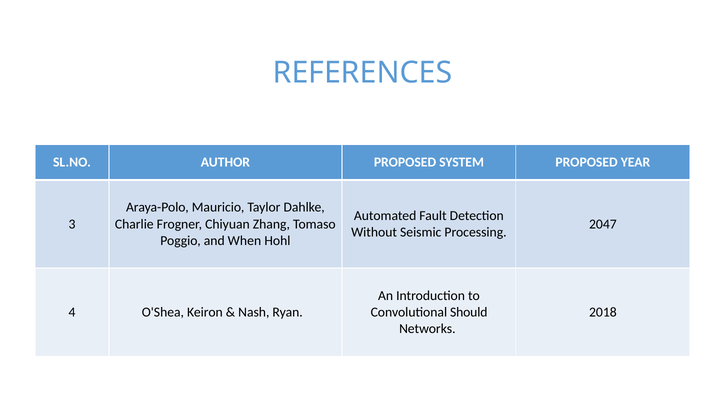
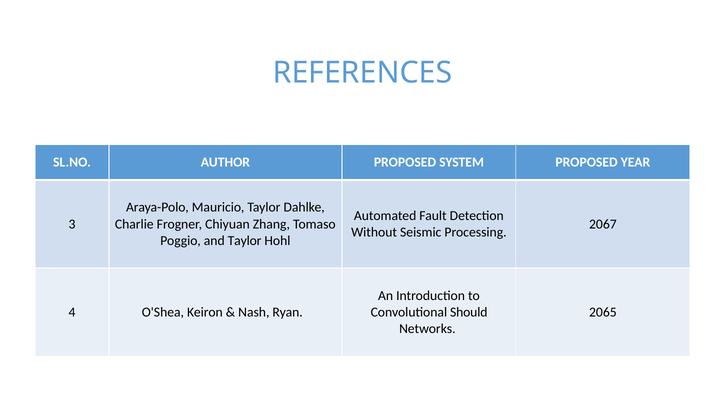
2047: 2047 -> 2067
and When: When -> Taylor
2018: 2018 -> 2065
